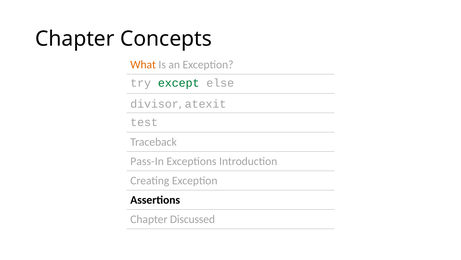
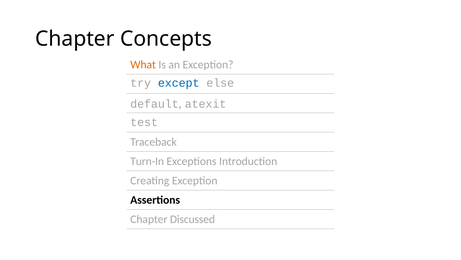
except colour: green -> blue
divisor: divisor -> default
Pass-In: Pass-In -> Turn-In
